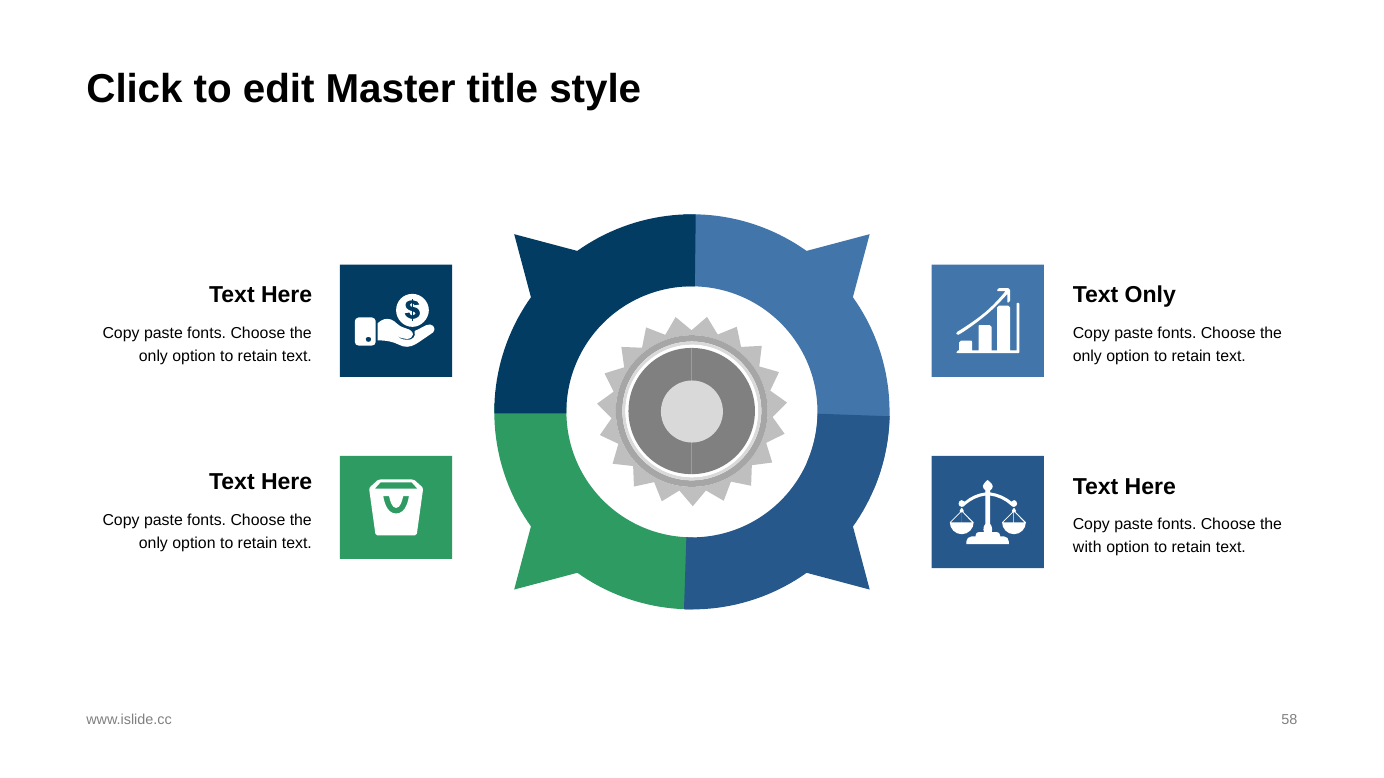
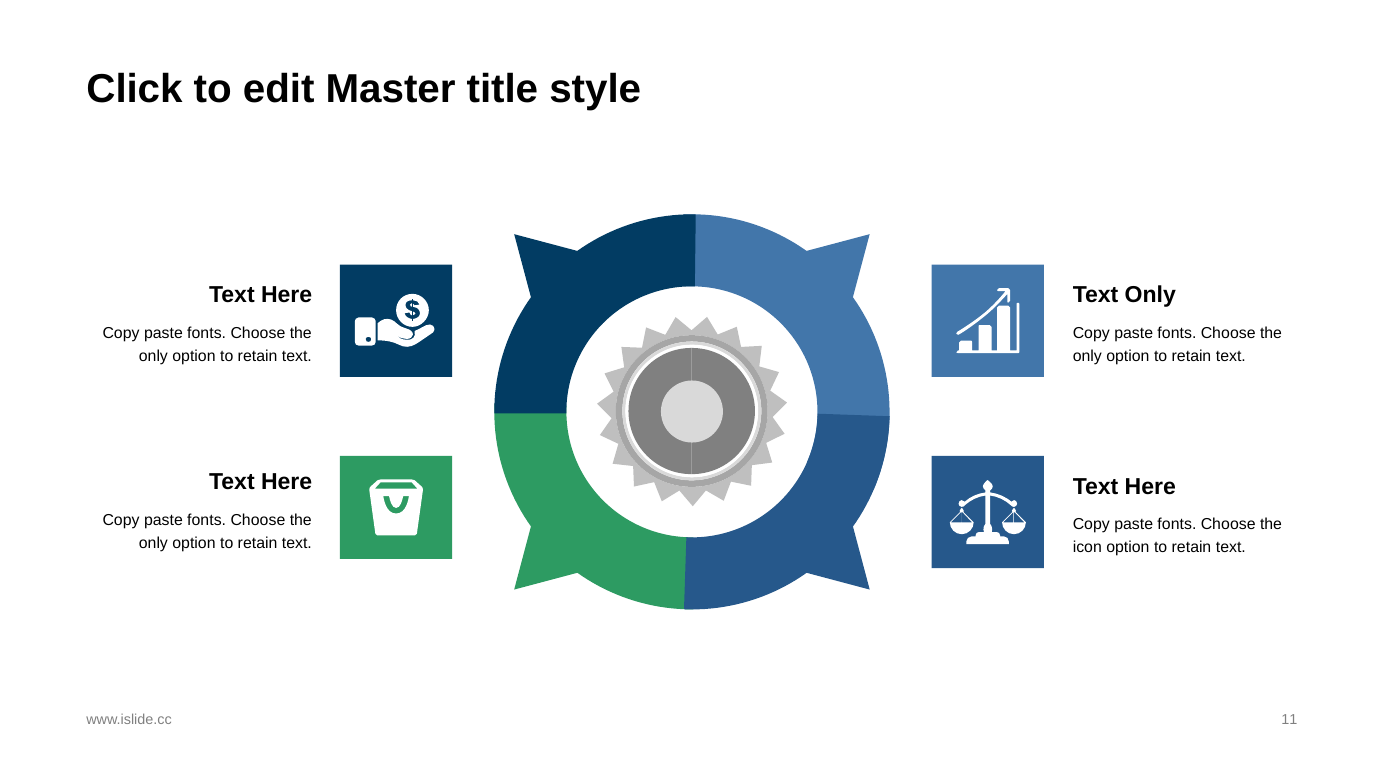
with: with -> icon
58: 58 -> 11
